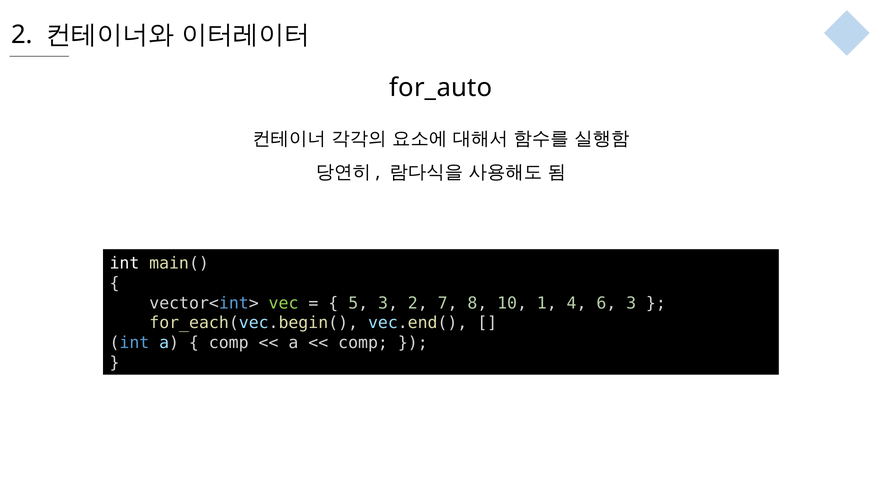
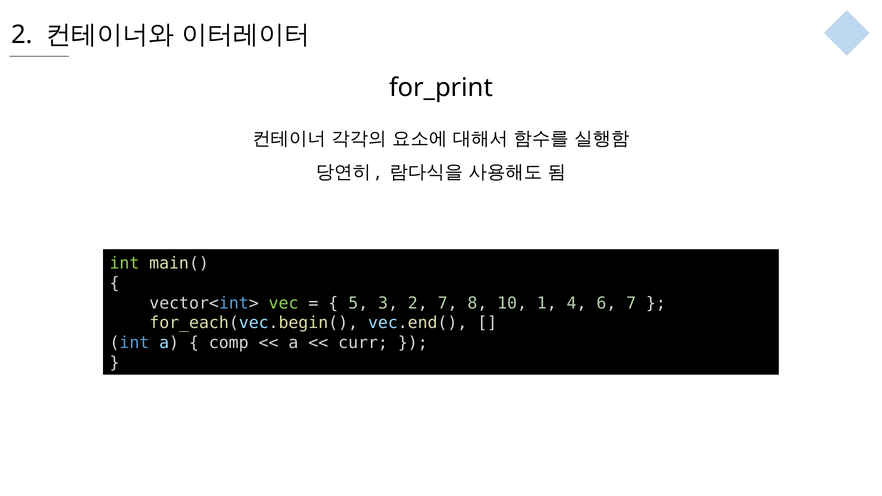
for_auto: for_auto -> for_print
int at (124, 264) colour: white -> light green
6 3: 3 -> 7
comp at (363, 343): comp -> curr
